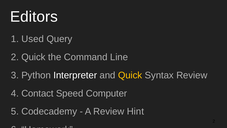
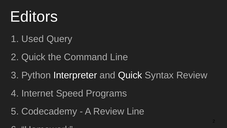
Quick at (130, 75) colour: yellow -> white
Contact: Contact -> Internet
Computer: Computer -> Programs
Review Hint: Hint -> Line
